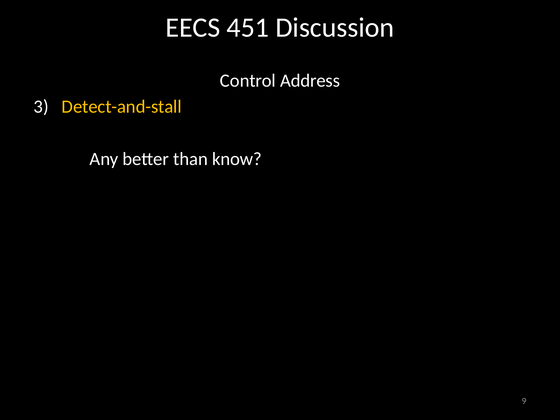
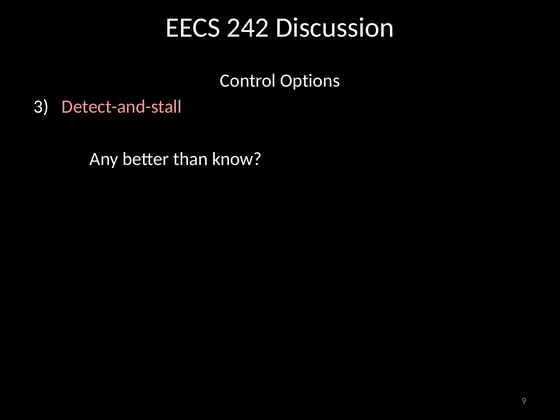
451: 451 -> 242
Address: Address -> Options
Detect-and-stall colour: yellow -> pink
